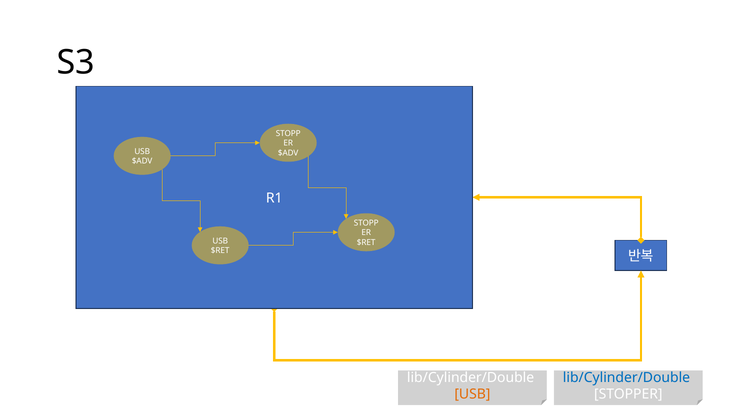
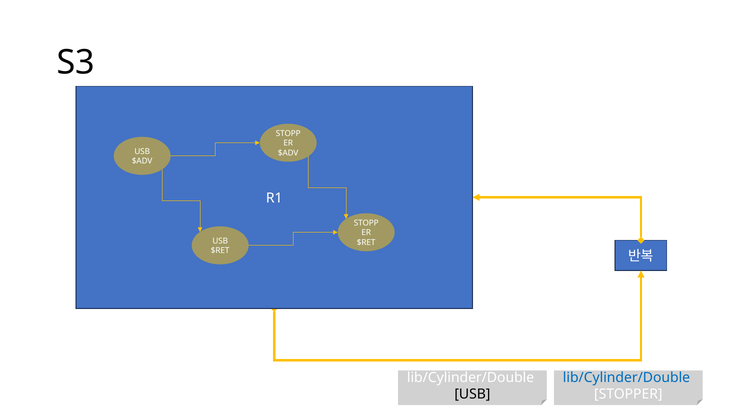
USB at (472, 394) colour: orange -> black
